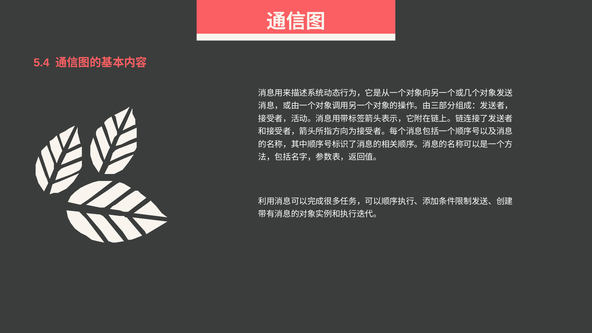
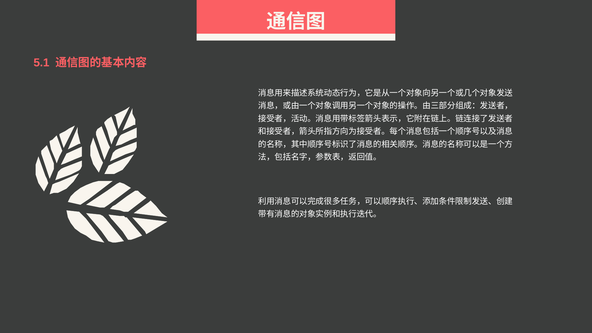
5.4: 5.4 -> 5.1
